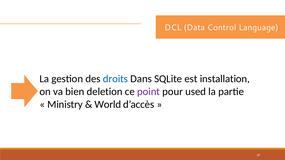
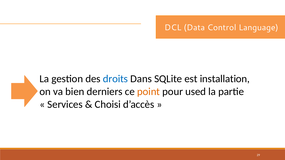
deletion: deletion -> derniers
point colour: purple -> orange
Ministry: Ministry -> Services
World: World -> Choisi
